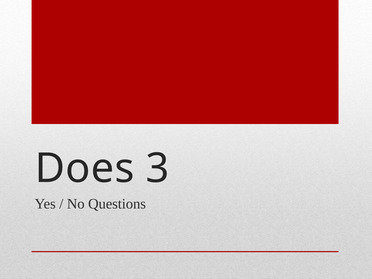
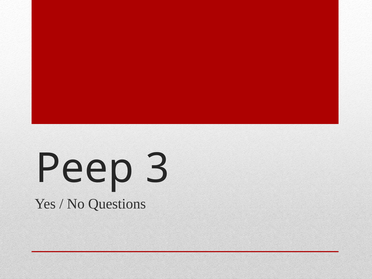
Does: Does -> Peep
